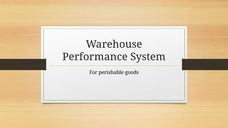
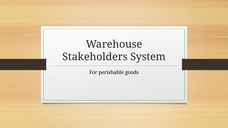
Performance: Performance -> Stakeholders
